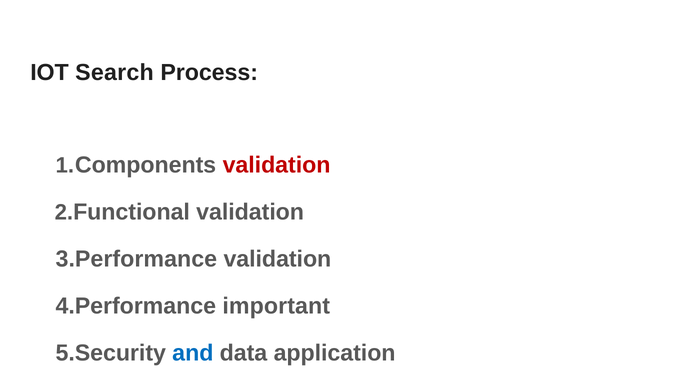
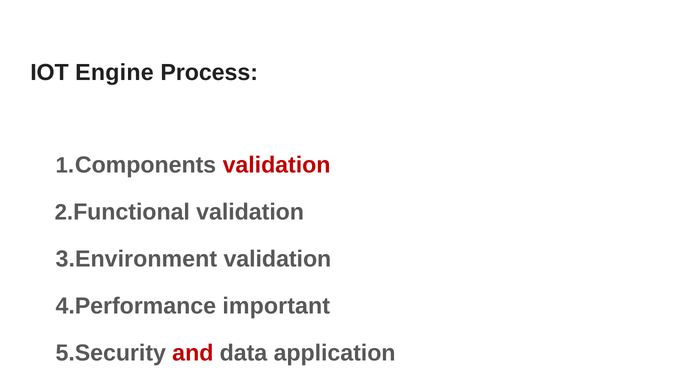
Search: Search -> Engine
3.Performance: 3.Performance -> 3.Environment
and colour: blue -> red
